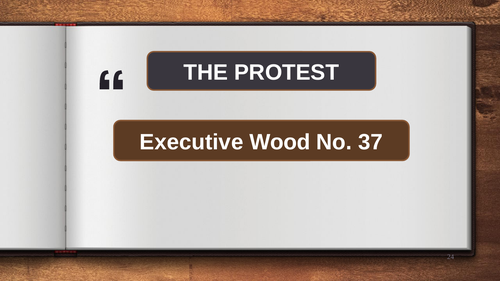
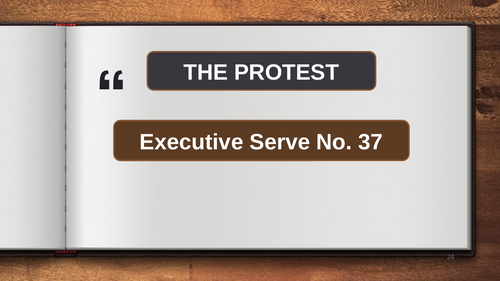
Wood: Wood -> Serve
